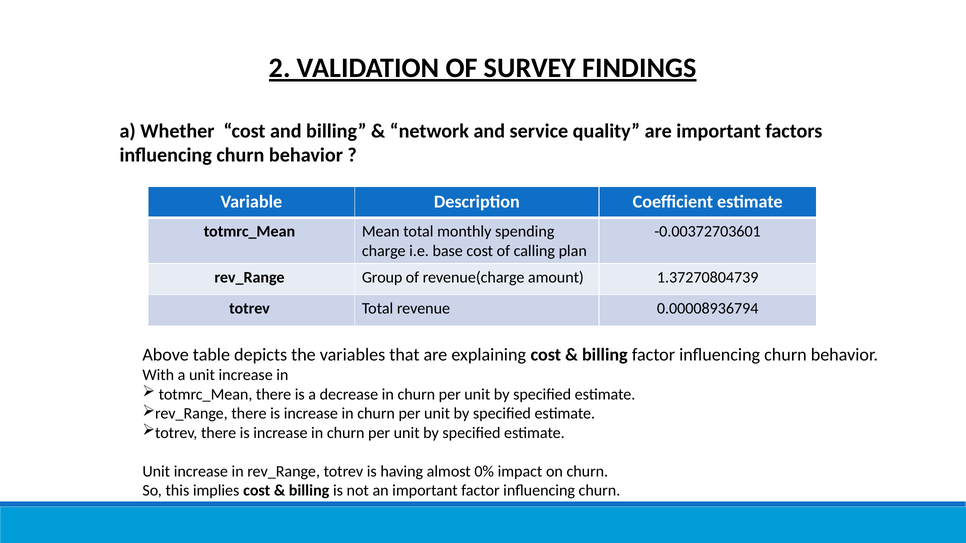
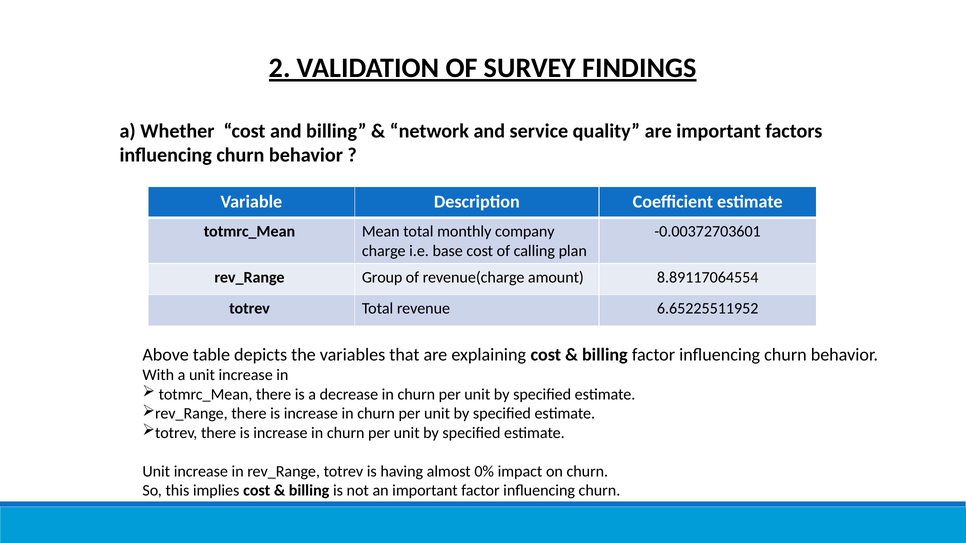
spending: spending -> company
1.37270804739: 1.37270804739 -> 8.89117064554
0.00008936794: 0.00008936794 -> 6.65225511952
